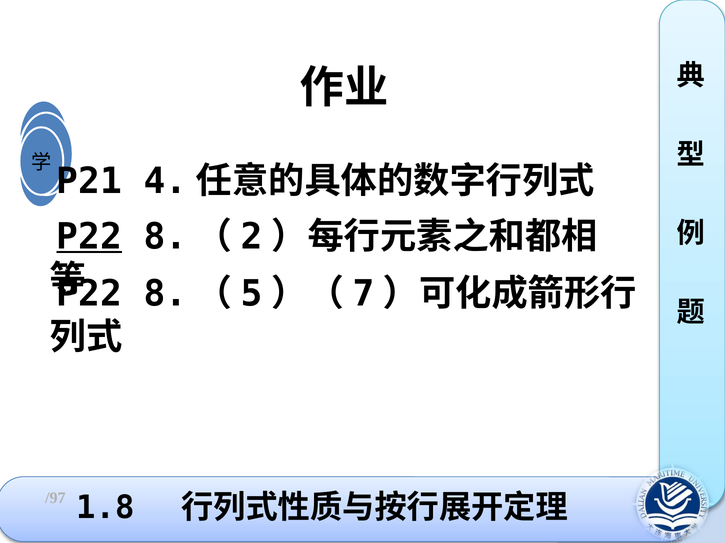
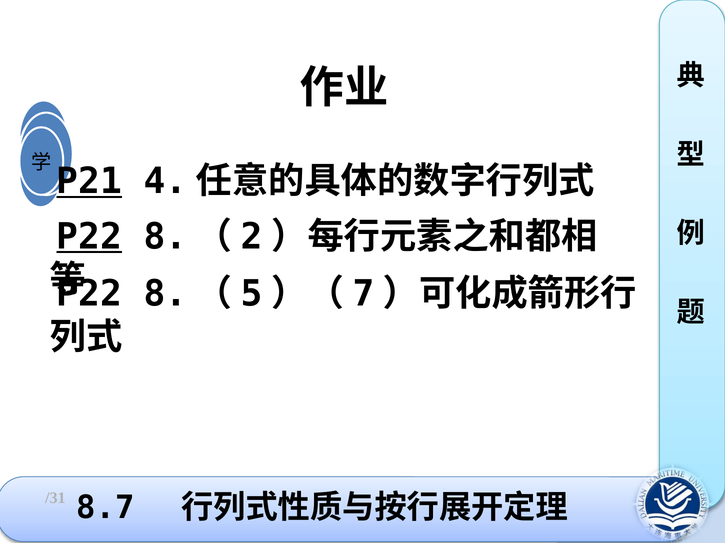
P21 underline: none -> present
/97: /97 -> /31
1.8: 1.8 -> 8.7
